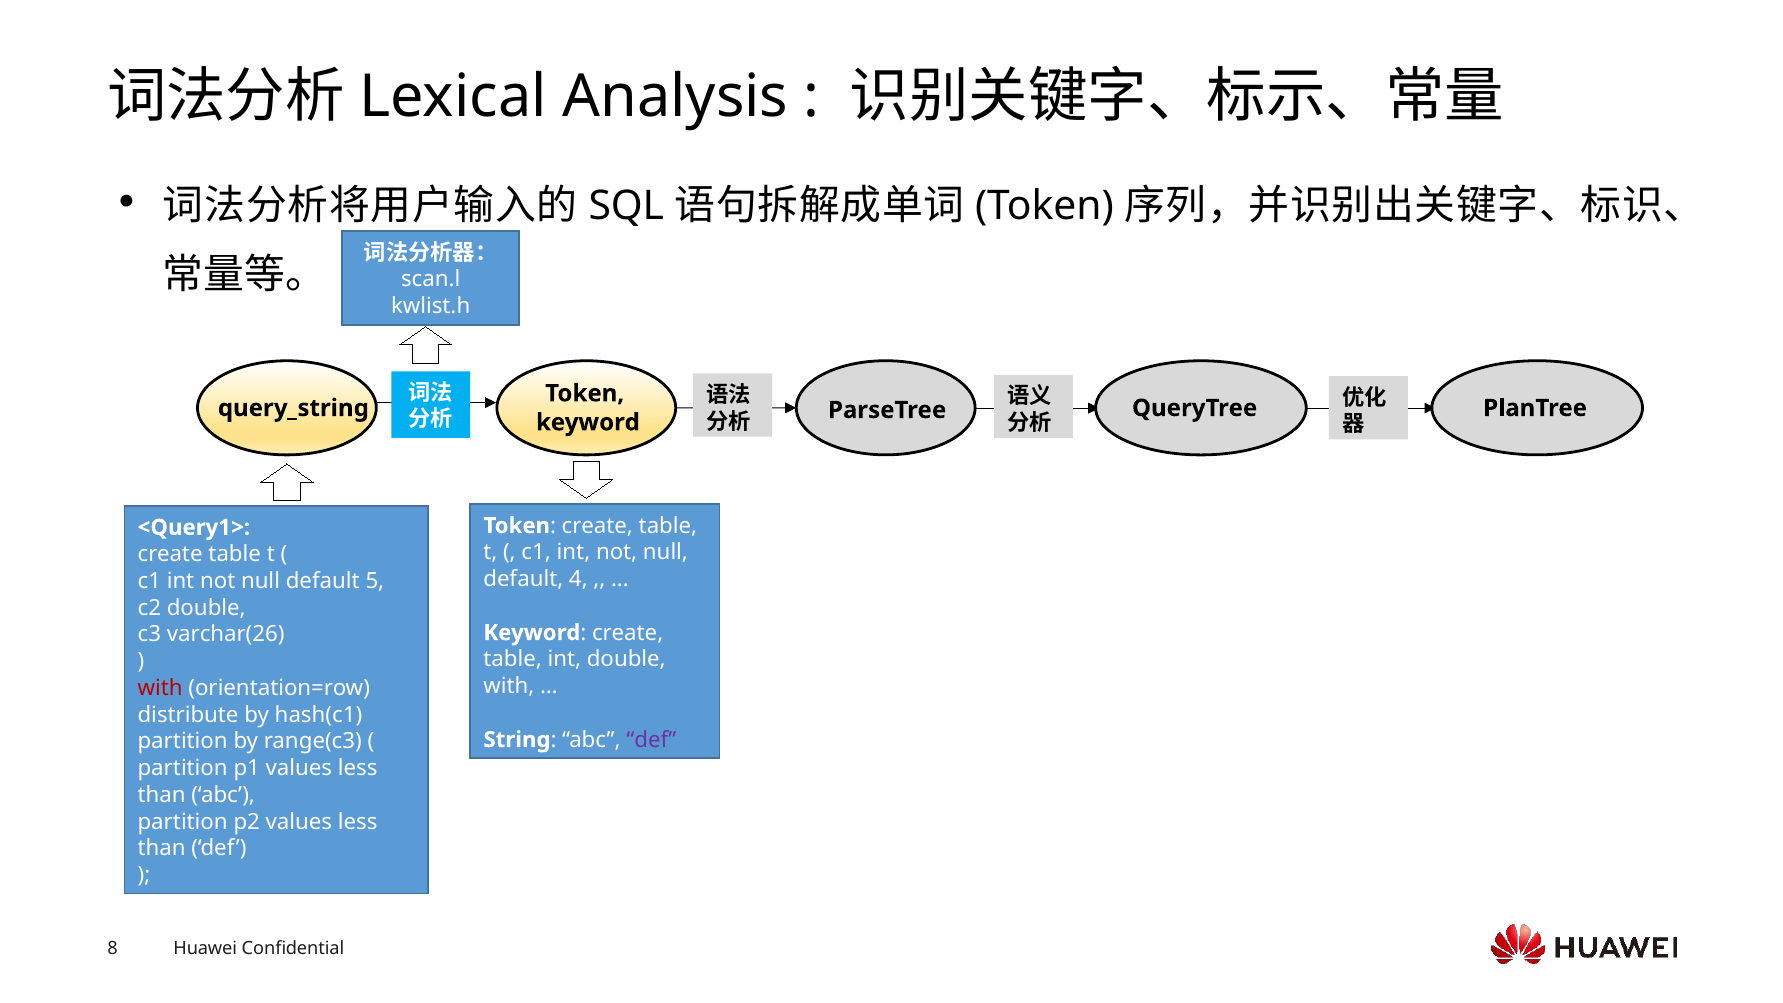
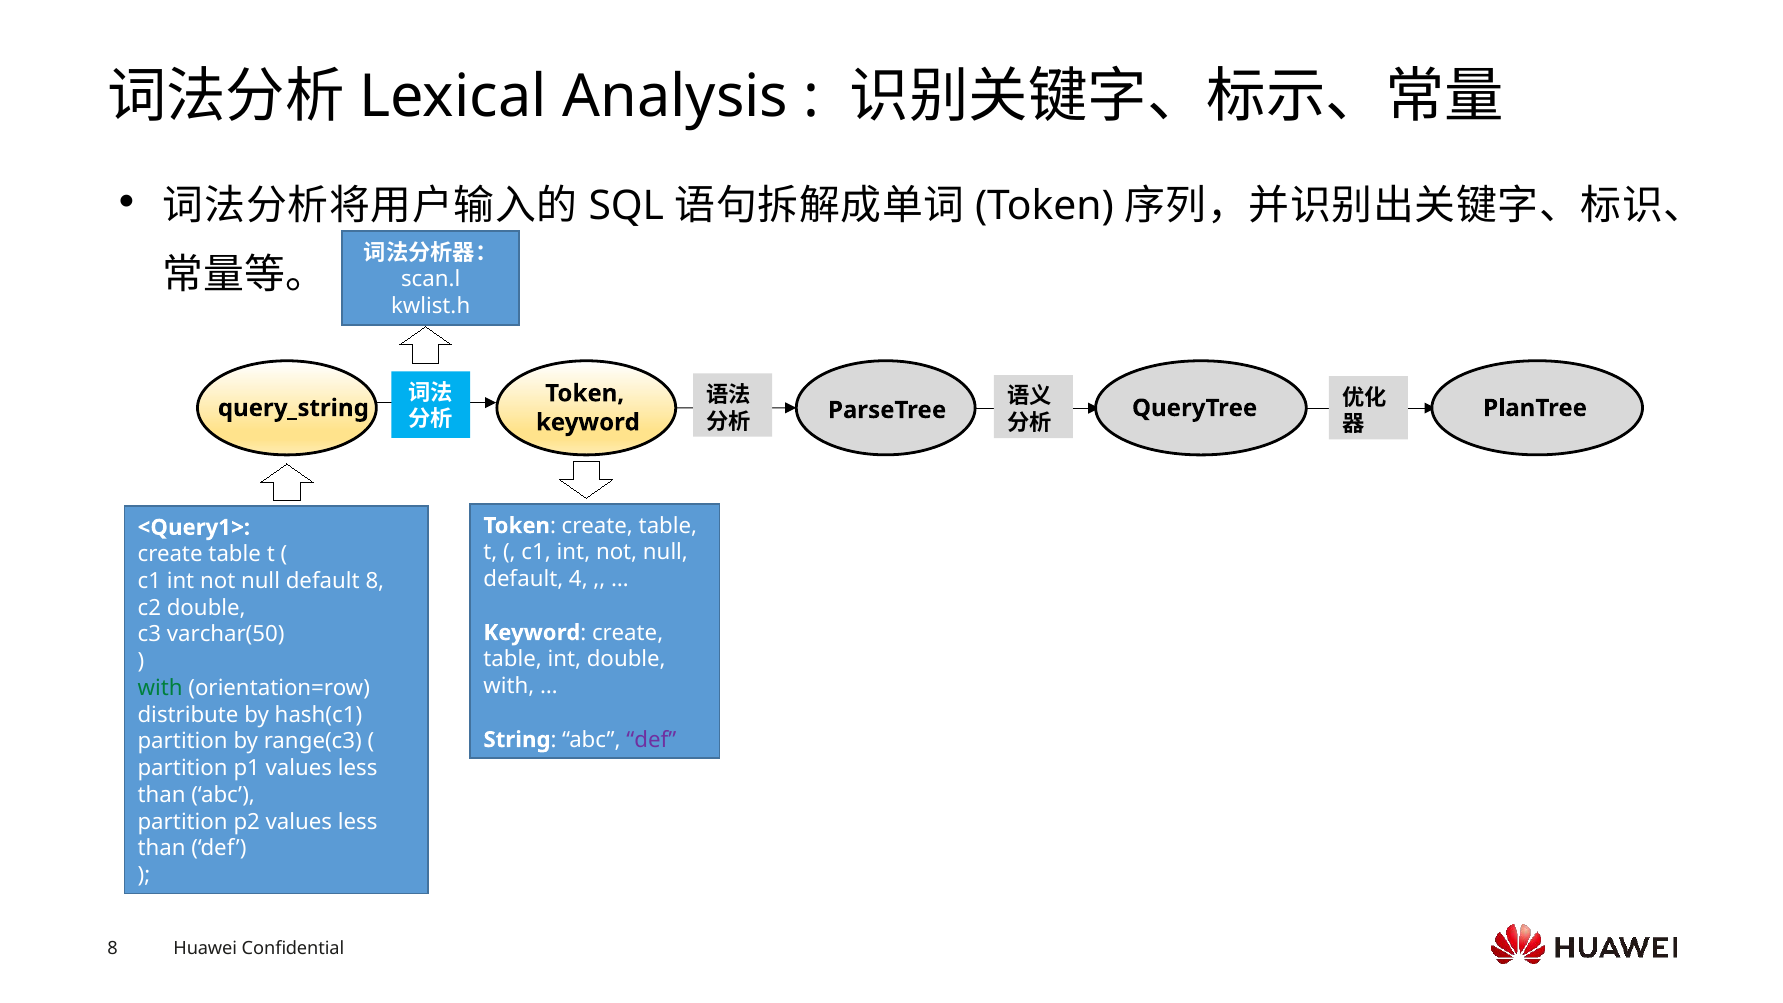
default 5: 5 -> 8
varchar(26: varchar(26 -> varchar(50
with at (160, 688) colour: red -> green
